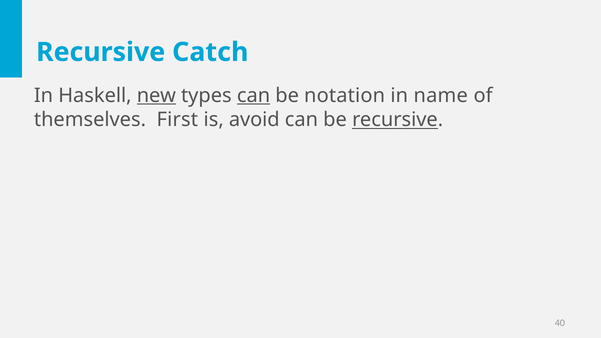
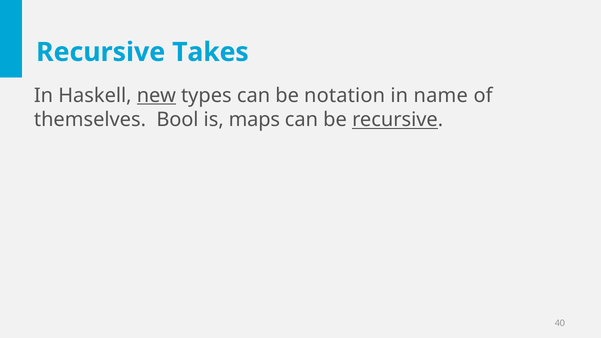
Catch: Catch -> Takes
can at (254, 95) underline: present -> none
First: First -> Bool
avoid: avoid -> maps
